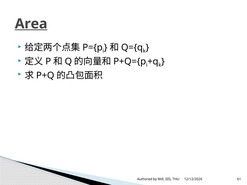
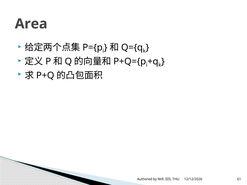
Area underline: present -> none
